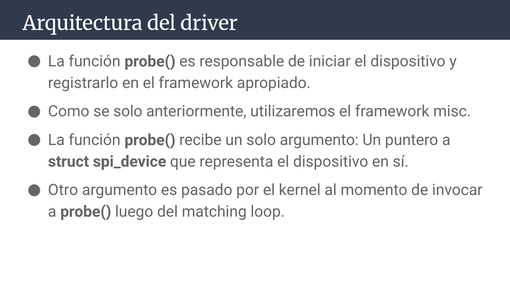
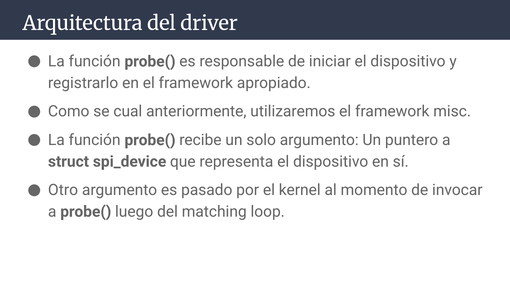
se solo: solo -> cual
